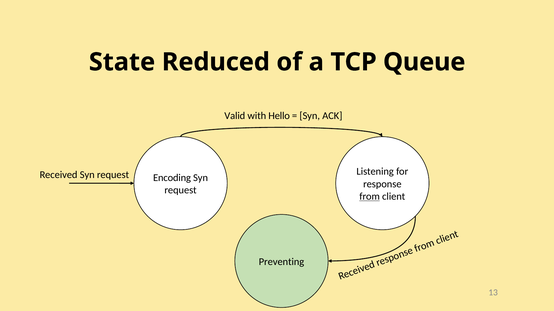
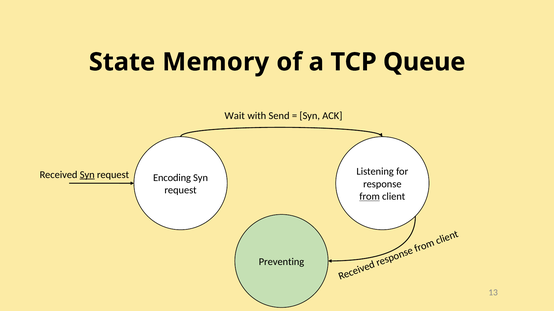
Reduced: Reduced -> Memory
Valid: Valid -> Wait
Hello: Hello -> Send
Syn at (87, 175) underline: none -> present
